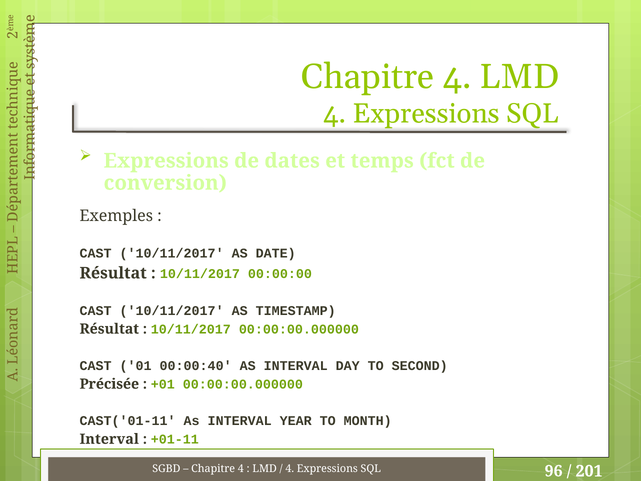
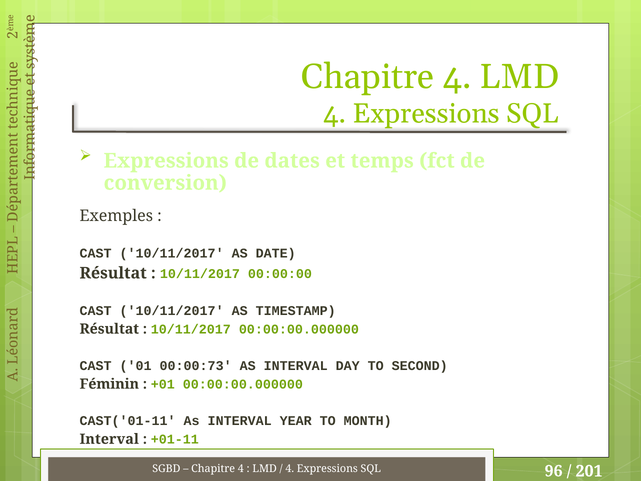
00:00:40: 00:00:40 -> 00:00:73
Précisée: Précisée -> Féminin
